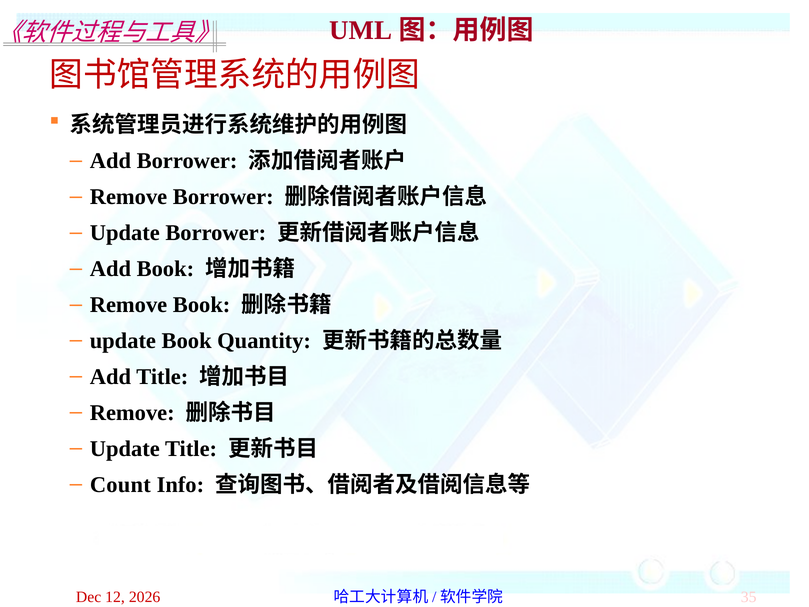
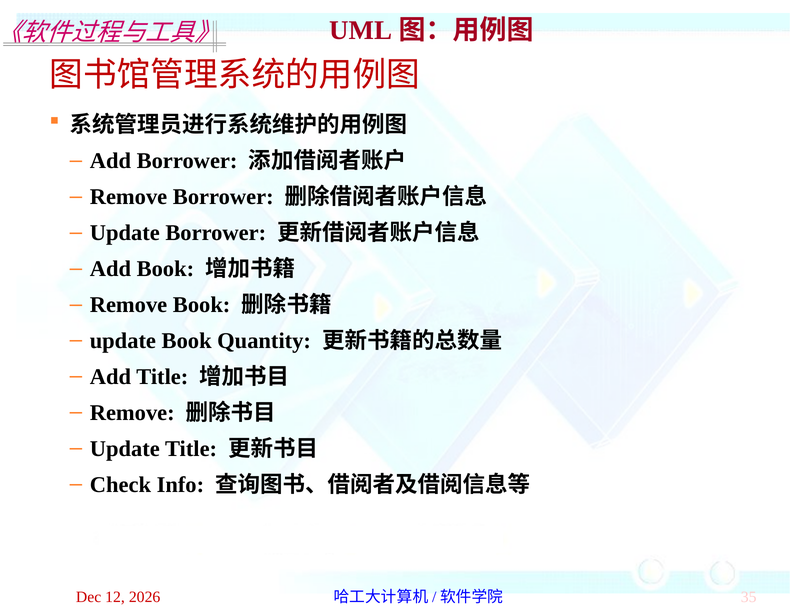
Count: Count -> Check
